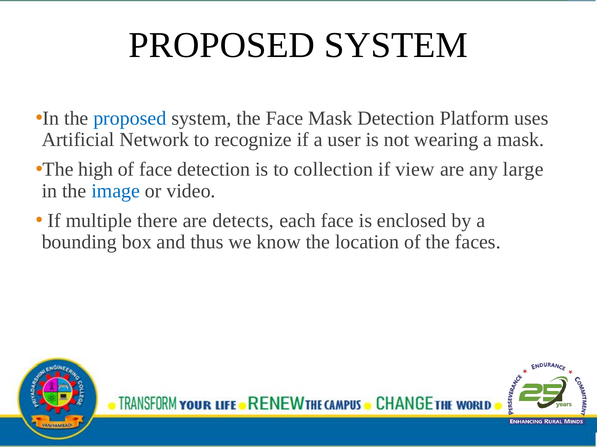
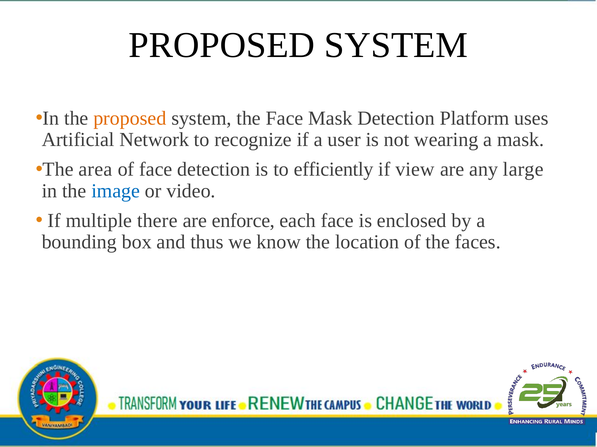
proposed at (130, 118) colour: blue -> orange
high: high -> area
collection: collection -> efficiently
detects: detects -> enforce
